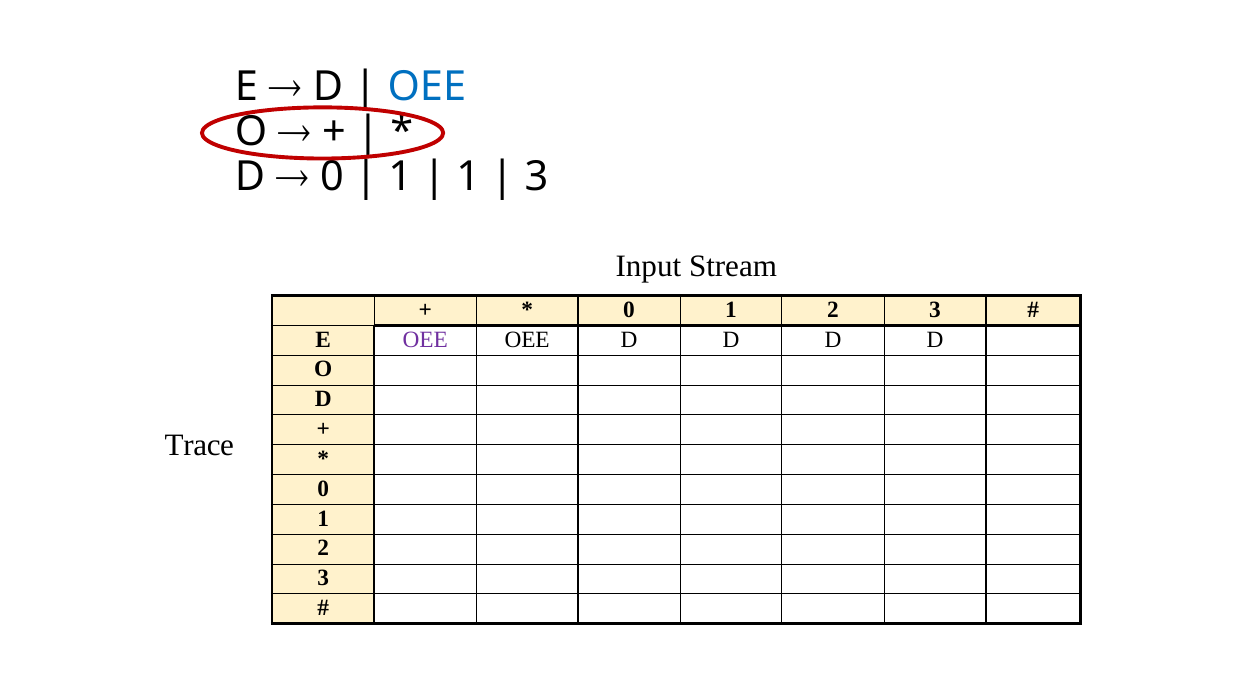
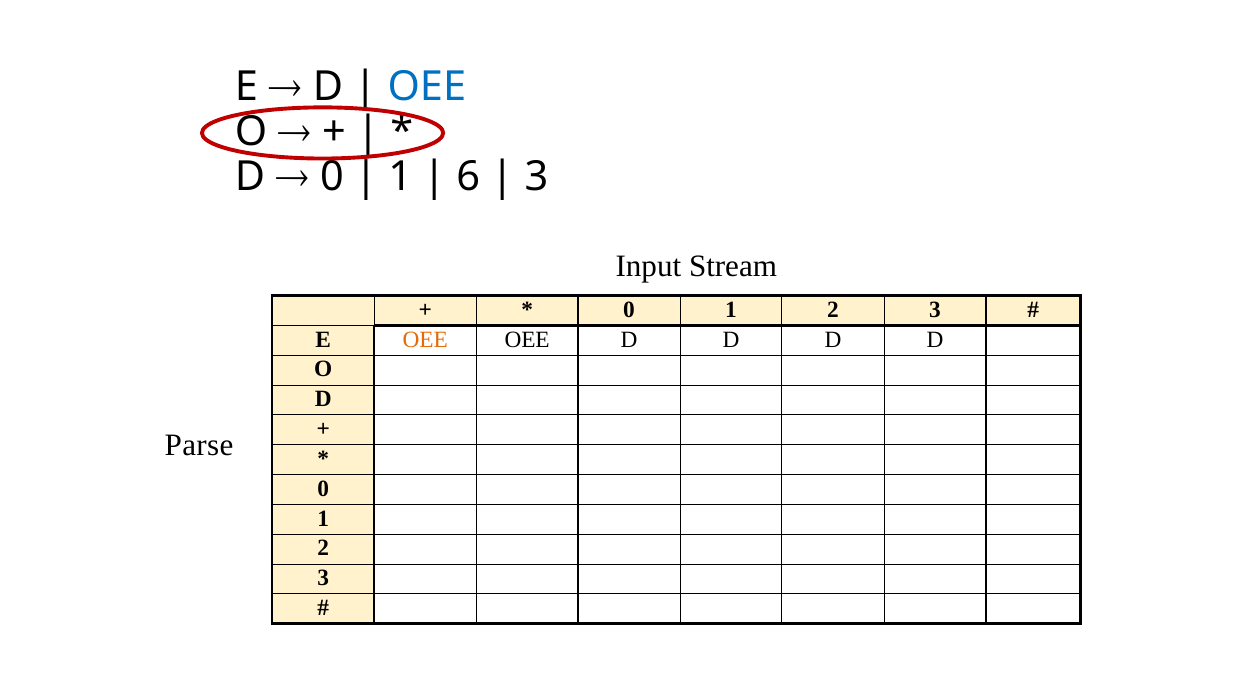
1 at (468, 177): 1 -> 6
OEE at (425, 339) colour: purple -> orange
Trace: Trace -> Parse
